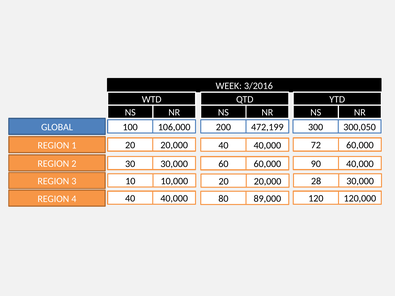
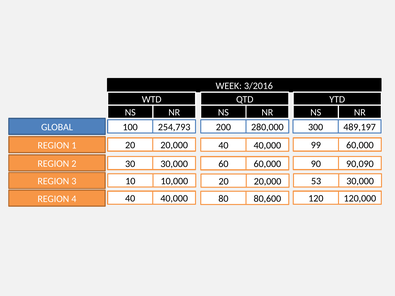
106,000: 106,000 -> 254,793
472,199: 472,199 -> 280,000
300,050: 300,050 -> 489,197
72: 72 -> 99
90 40,000: 40,000 -> 90,090
28: 28 -> 53
89,000: 89,000 -> 80,600
